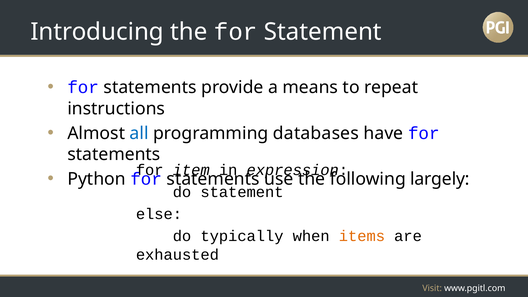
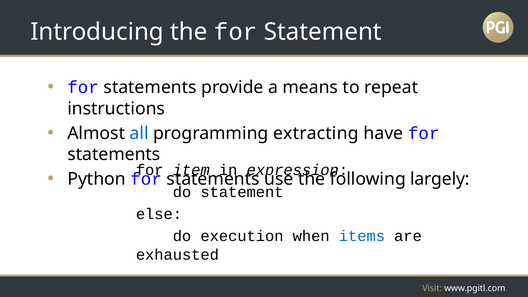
databases: databases -> extracting
typically: typically -> execution
items colour: orange -> blue
